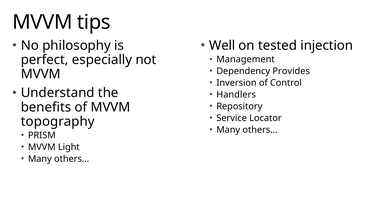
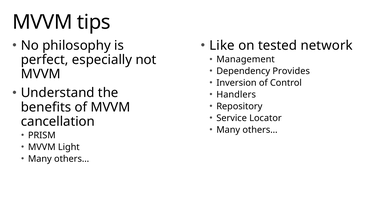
Well: Well -> Like
injection: injection -> network
topography: topography -> cancellation
